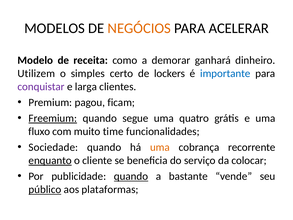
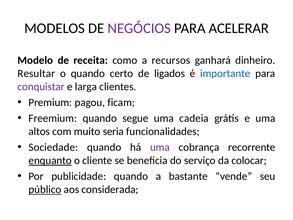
NEGÓCIOS colour: orange -> purple
demorar: demorar -> recursos
Utilizem: Utilizem -> Resultar
o simples: simples -> quando
lockers: lockers -> ligados
Freemium underline: present -> none
quatro: quatro -> cadeia
fluxo: fluxo -> altos
time: time -> seria
uma at (160, 147) colour: orange -> purple
quando at (131, 176) underline: present -> none
plataformas: plataformas -> considerada
